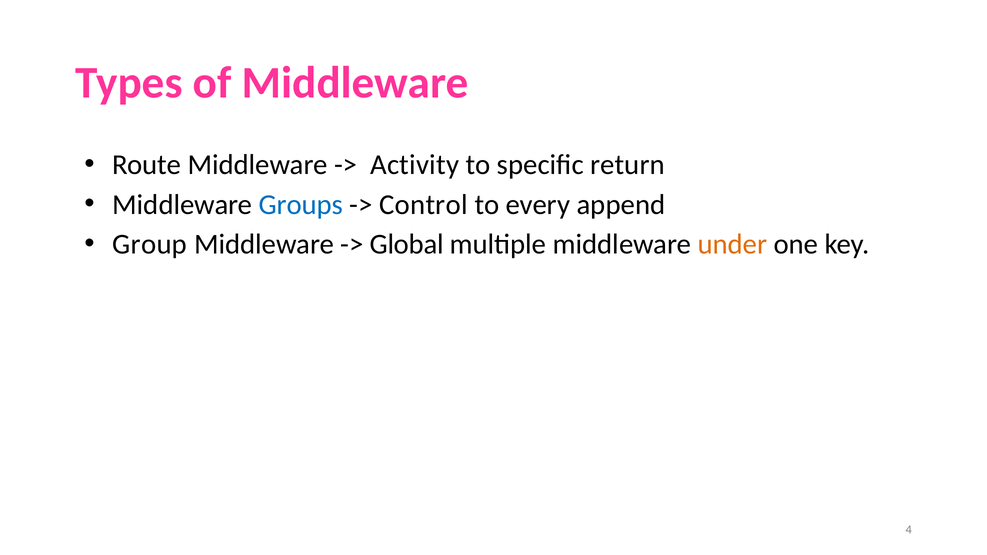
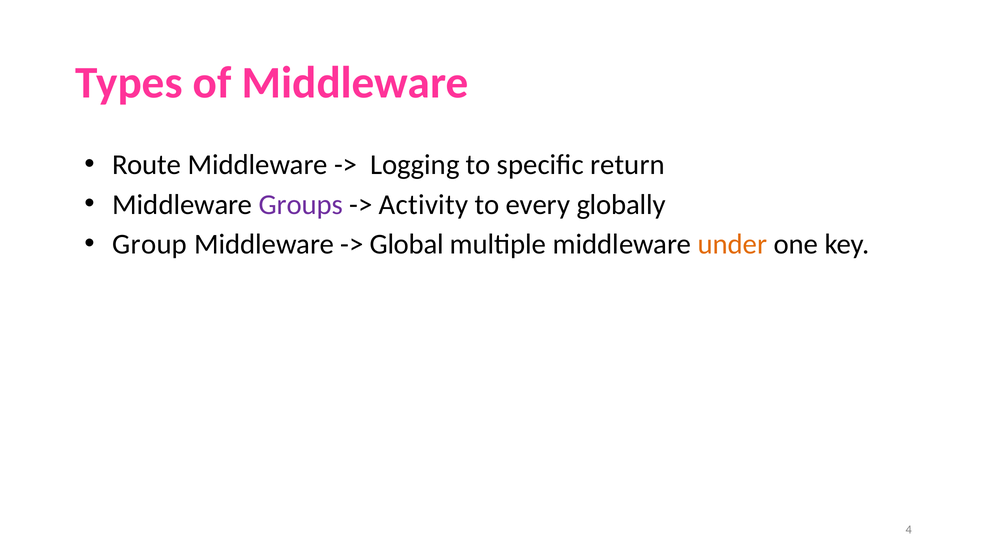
Activity: Activity -> Logging
Groups colour: blue -> purple
Control: Control -> Activity
append: append -> globally
